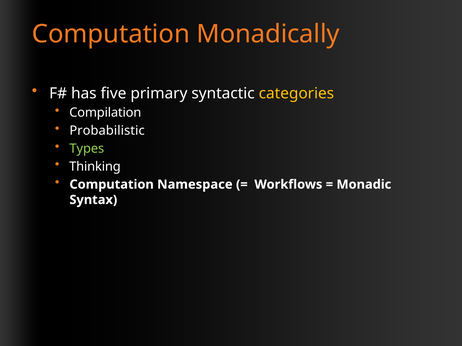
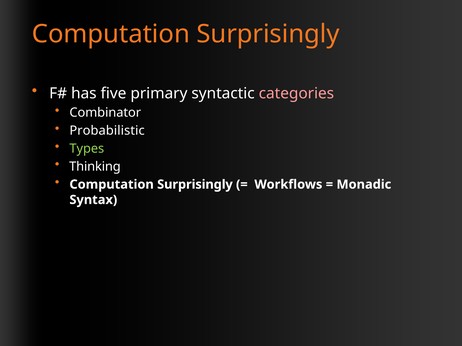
Monadically at (268, 34): Monadically -> Surprisingly
categories colour: yellow -> pink
Compilation: Compilation -> Combinator
Namespace at (195, 185): Namespace -> Surprisingly
